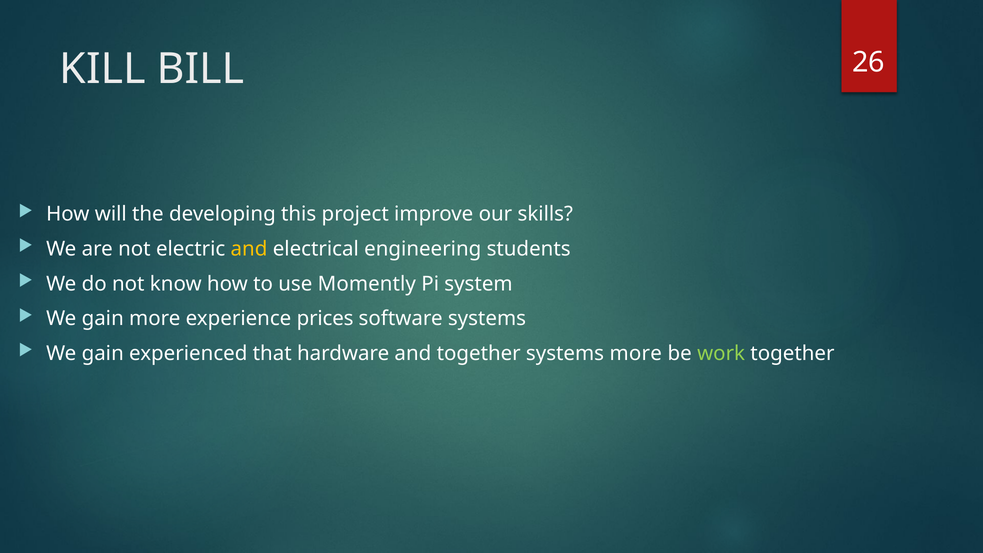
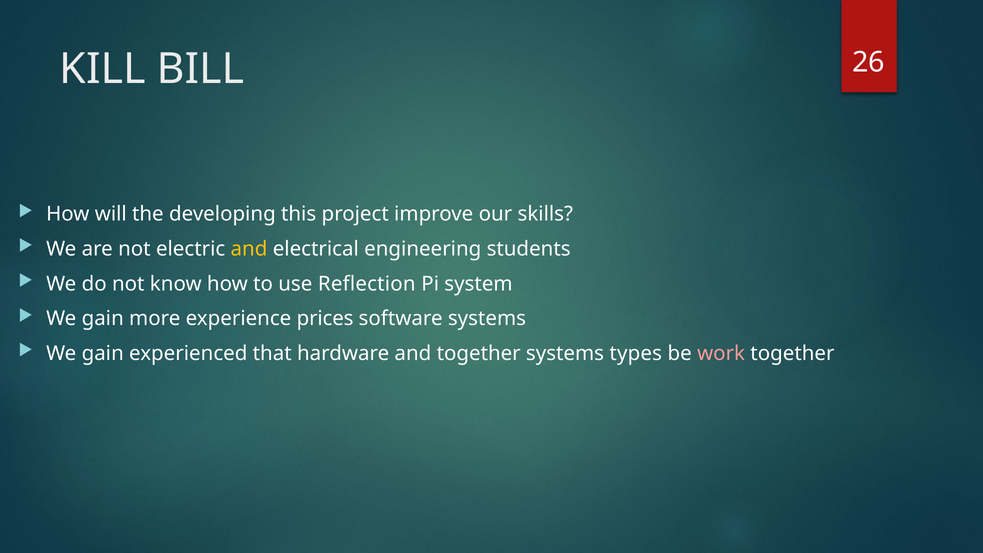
Momently: Momently -> Reflection
systems more: more -> types
work colour: light green -> pink
